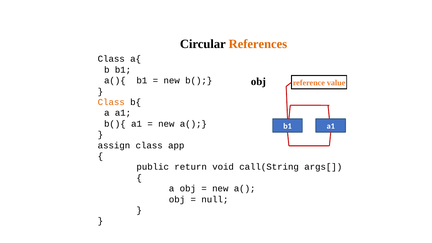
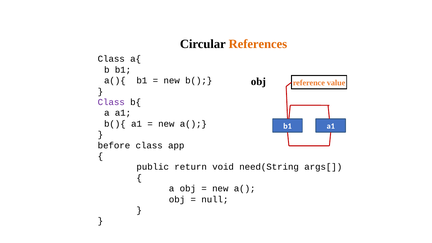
Class at (111, 102) colour: orange -> purple
assign: assign -> before
call(String: call(String -> need(String
